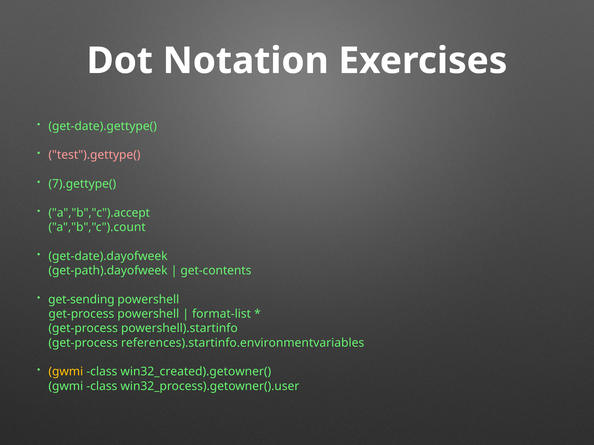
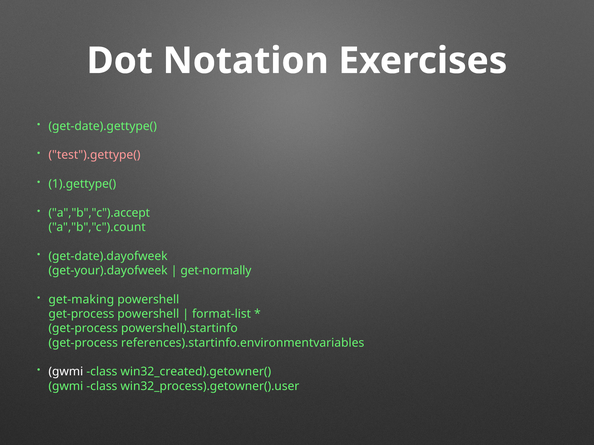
7).gettype(: 7).gettype( -> 1).gettype(
get-path).dayofweek: get-path).dayofweek -> get-your).dayofweek
get-contents: get-contents -> get-normally
get-sending: get-sending -> get-making
gwmi at (66, 372) colour: yellow -> white
